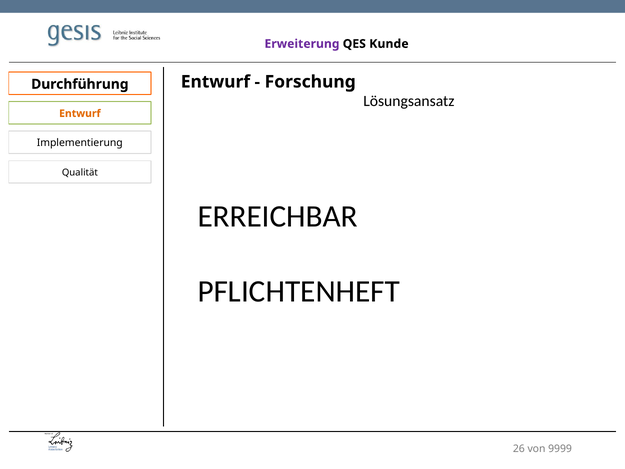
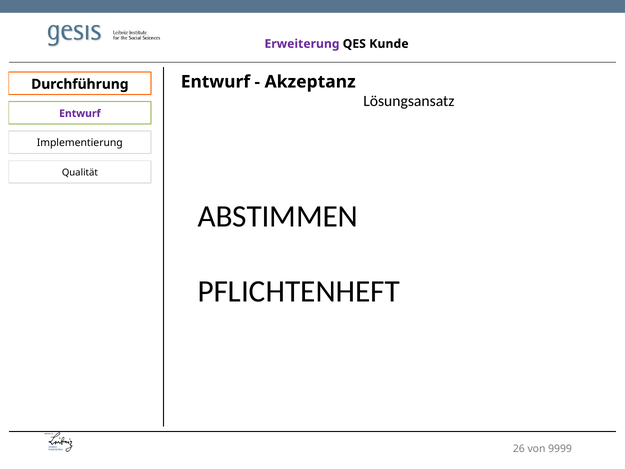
Forschung: Forschung -> Akzeptanz
Entwurf at (80, 113) colour: orange -> purple
ERREICHBAR: ERREICHBAR -> ABSTIMMEN
